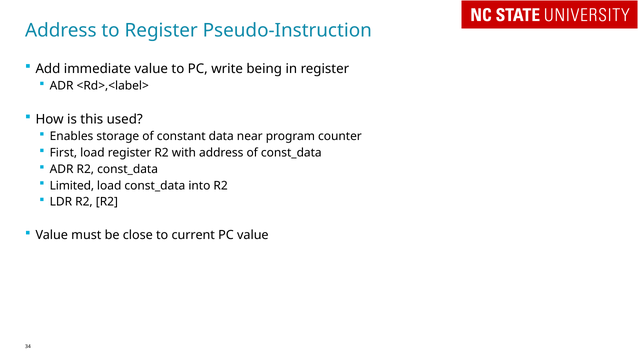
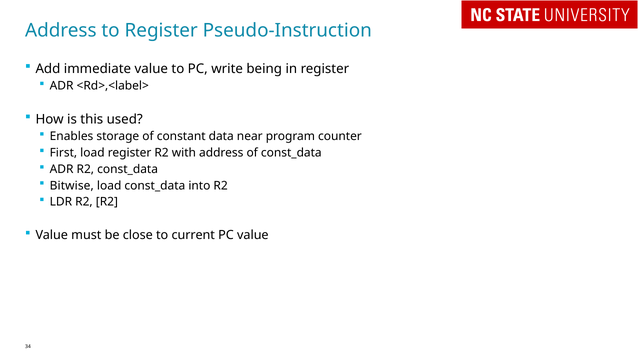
Limited: Limited -> Bitwise
